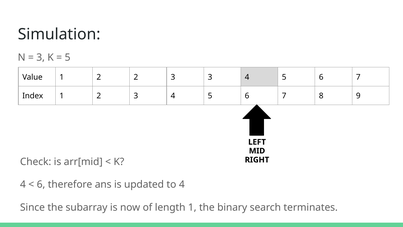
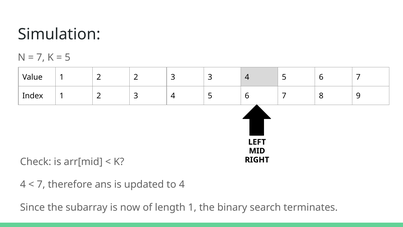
3 at (41, 57): 3 -> 7
6 at (41, 184): 6 -> 7
